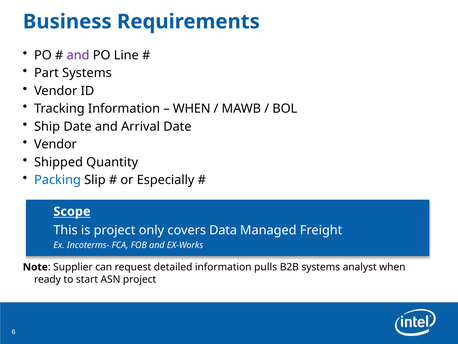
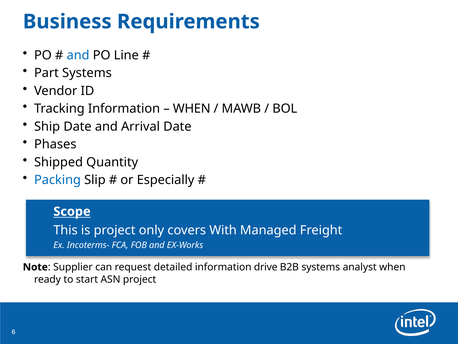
and at (78, 55) colour: purple -> blue
Vendor at (55, 144): Vendor -> Phases
Data: Data -> With
pulls: pulls -> drive
